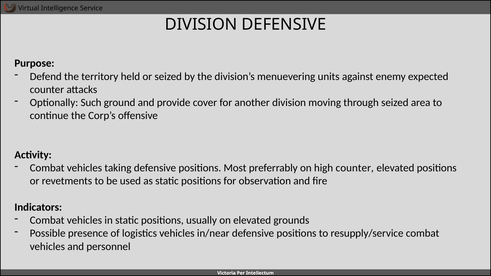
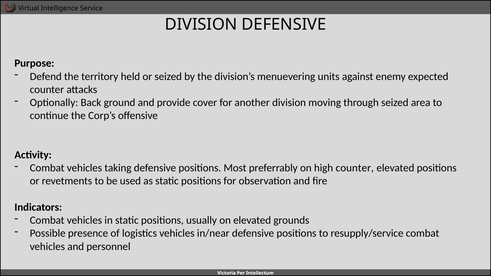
Such: Such -> Back
